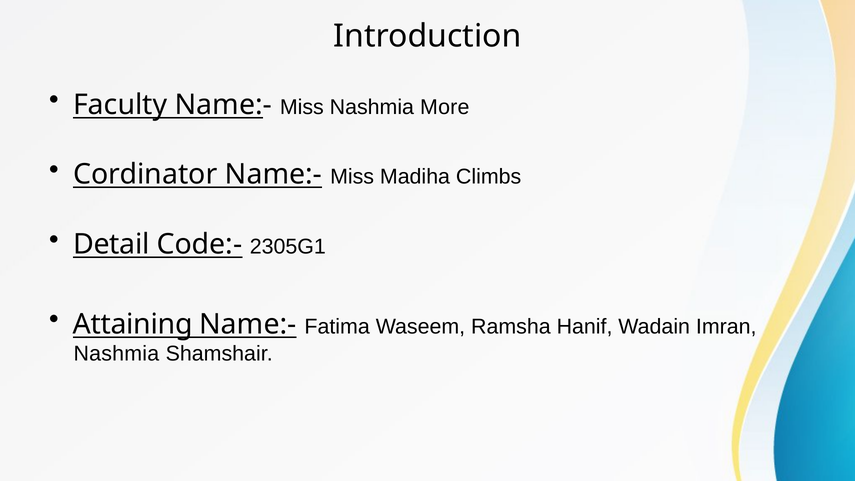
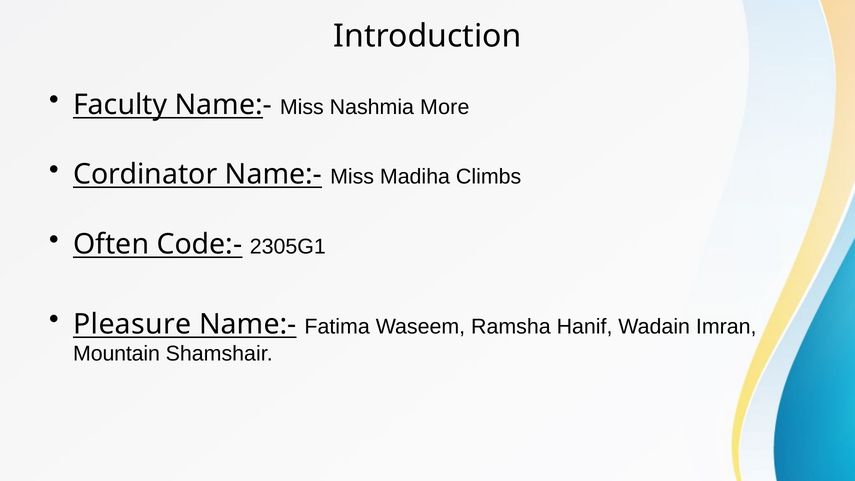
Detail: Detail -> Often
Attaining: Attaining -> Pleasure
Nashmia at (116, 354): Nashmia -> Mountain
